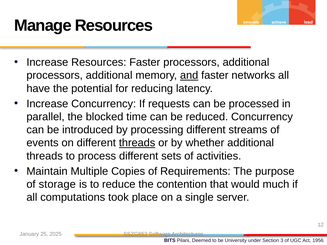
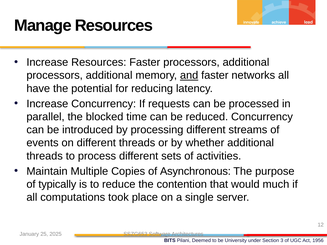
threads at (137, 143) underline: present -> none
Requirements: Requirements -> Asynchronous
storage: storage -> typically
